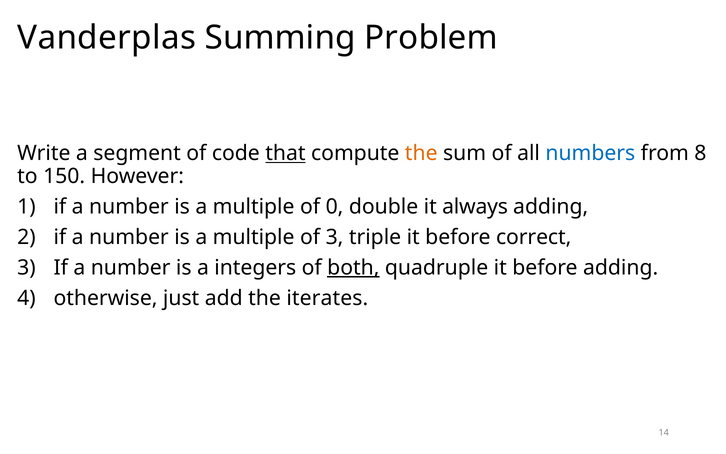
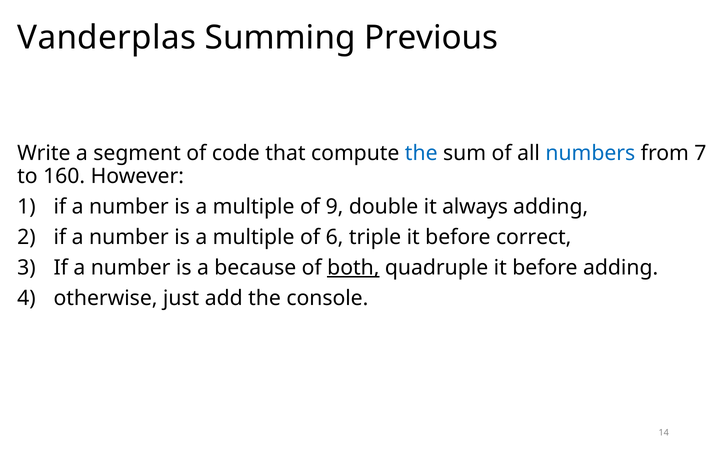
Problem: Problem -> Previous
that underline: present -> none
the at (421, 153) colour: orange -> blue
8: 8 -> 7
150: 150 -> 160
0: 0 -> 9
of 3: 3 -> 6
integers: integers -> because
iterates: iterates -> console
